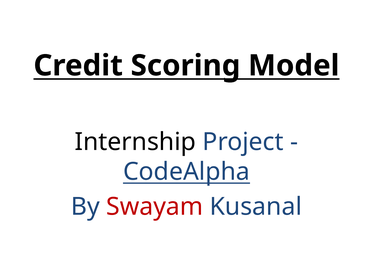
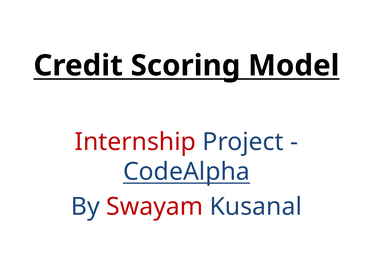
Internship colour: black -> red
